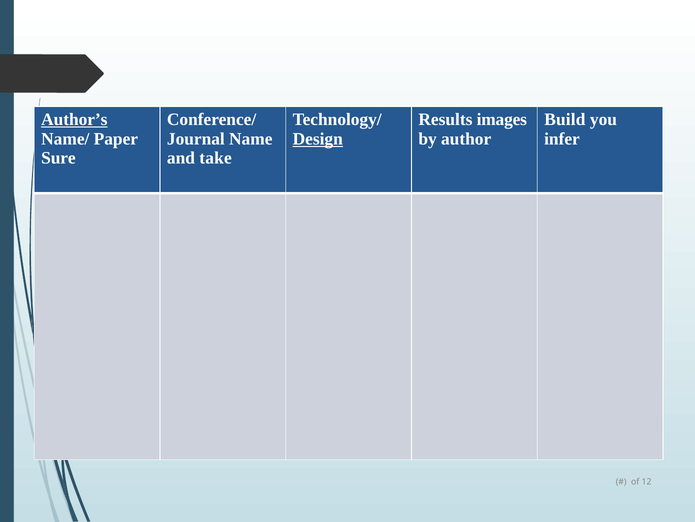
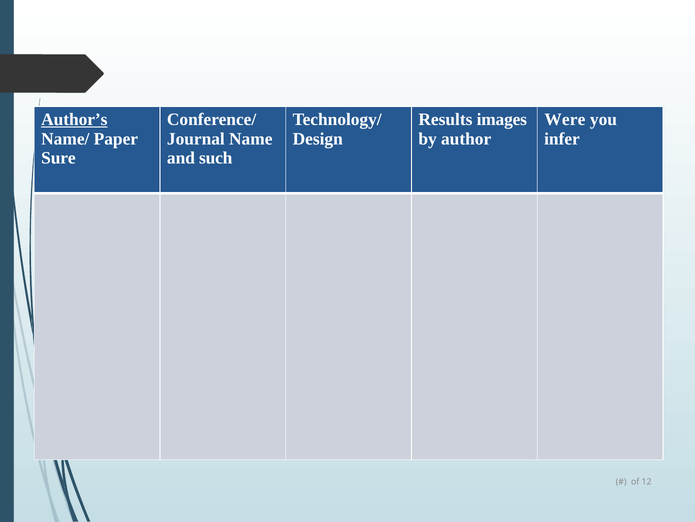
Build: Build -> Were
Design underline: present -> none
take: take -> such
